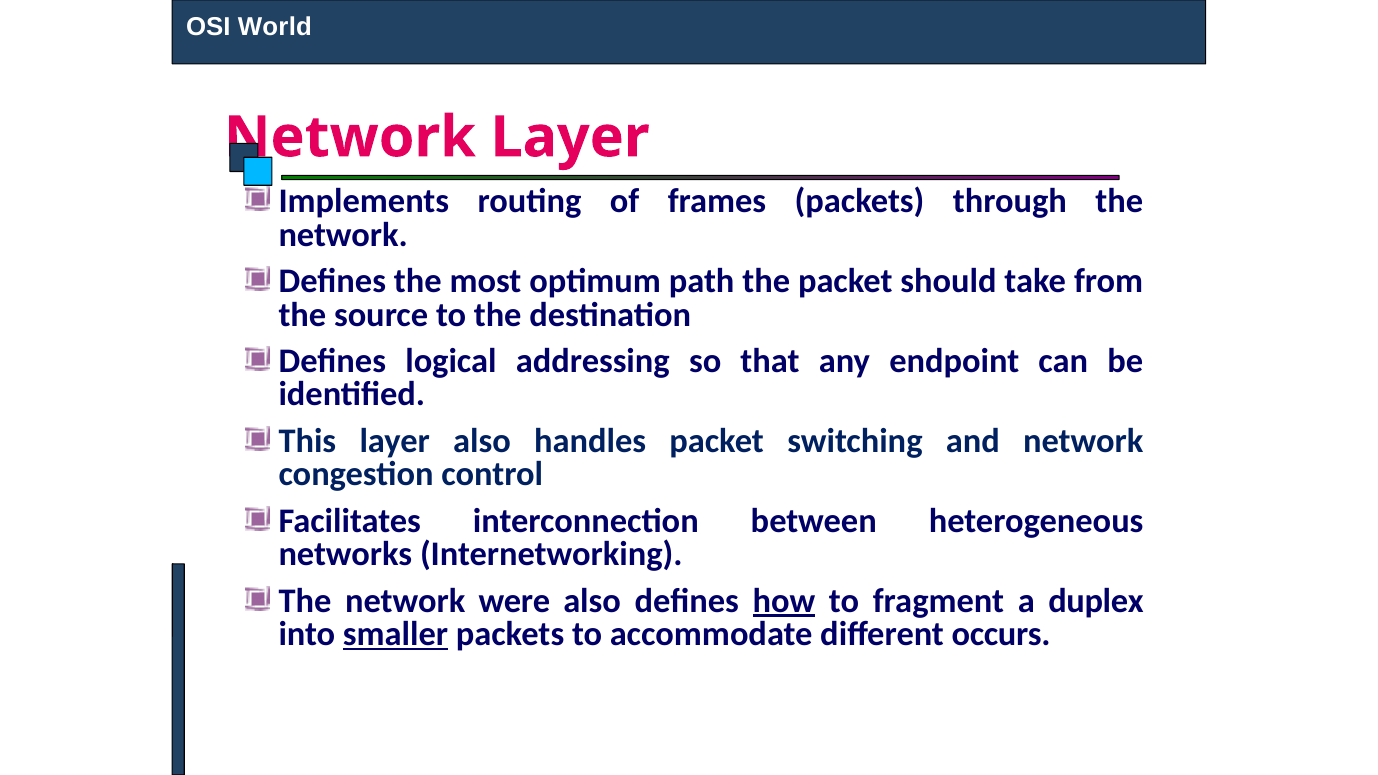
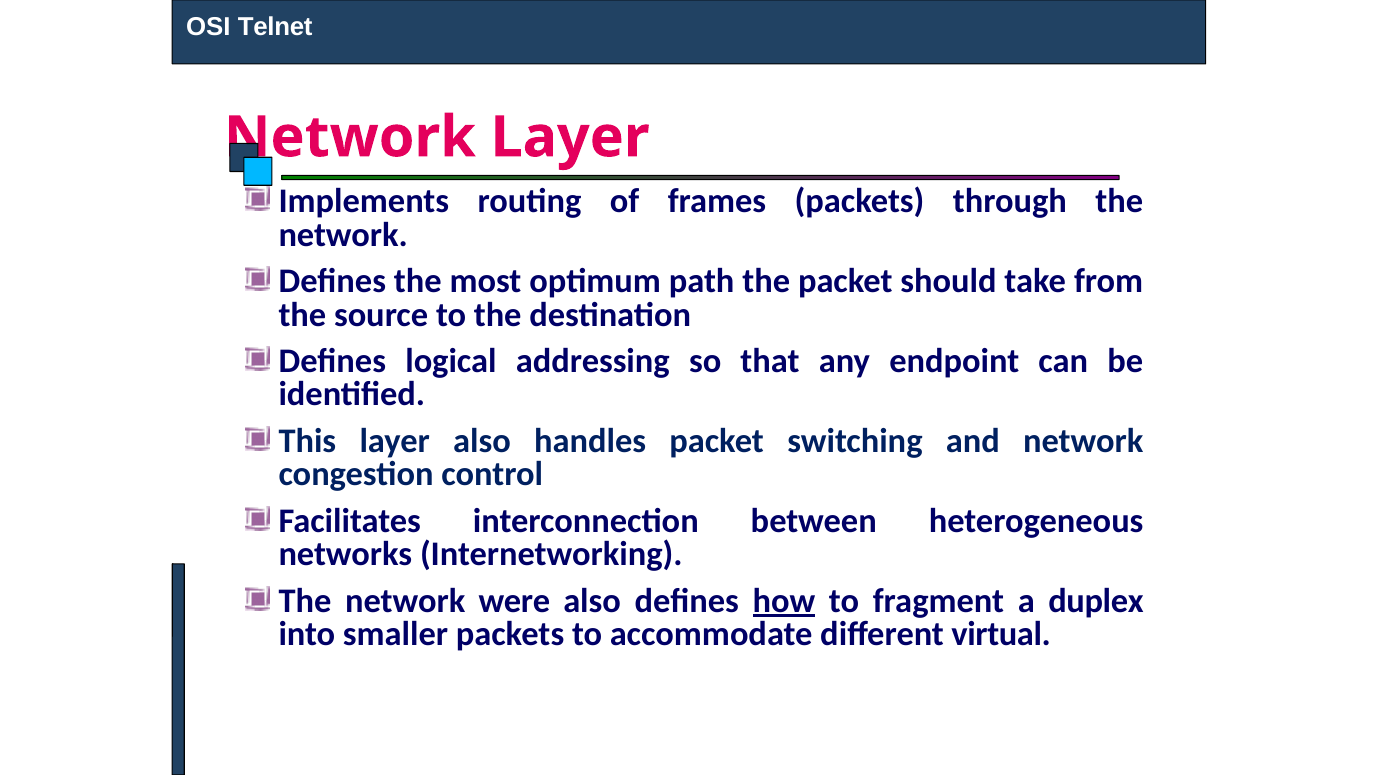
World: World -> Telnet
smaller underline: present -> none
occurs: occurs -> virtual
